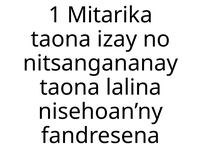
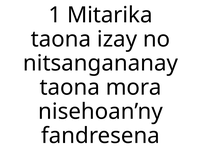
lalina: lalina -> mora
